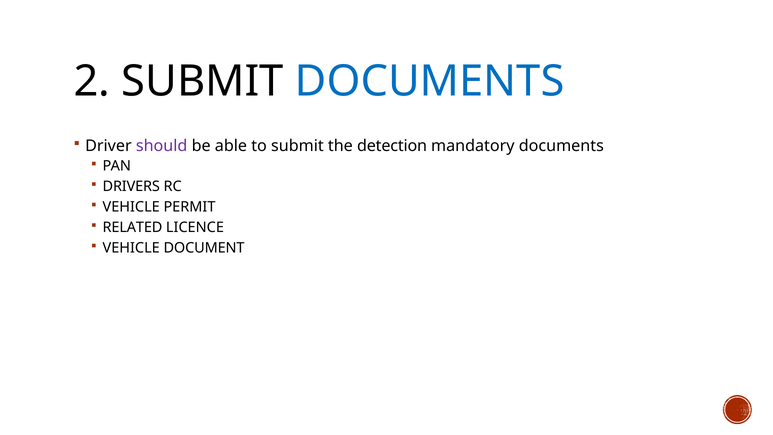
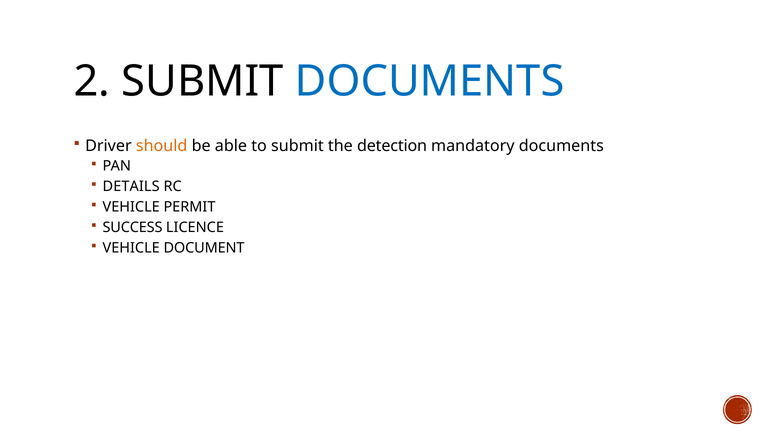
should colour: purple -> orange
DRIVERS: DRIVERS -> DETAILS
RELATED: RELATED -> SUCCESS
